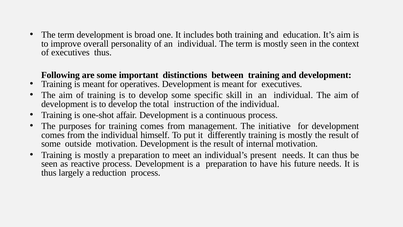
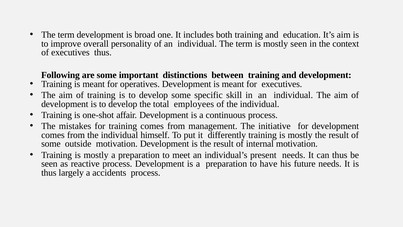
instruction: instruction -> employees
purposes: purposes -> mistakes
reduction: reduction -> accidents
